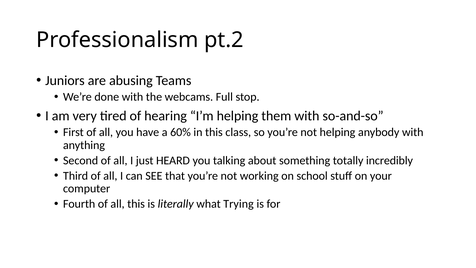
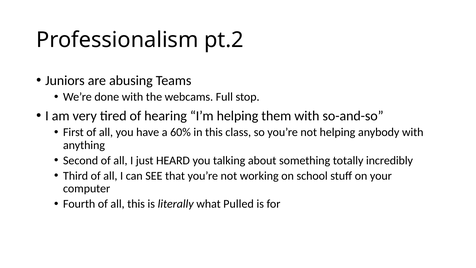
Trying: Trying -> Pulled
